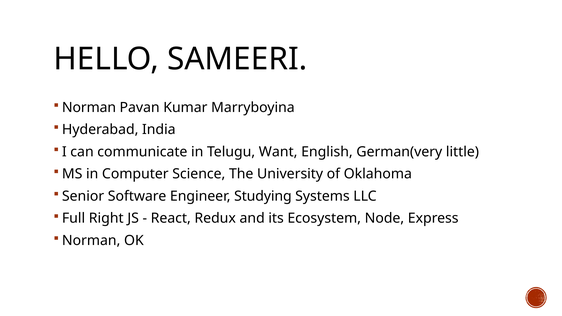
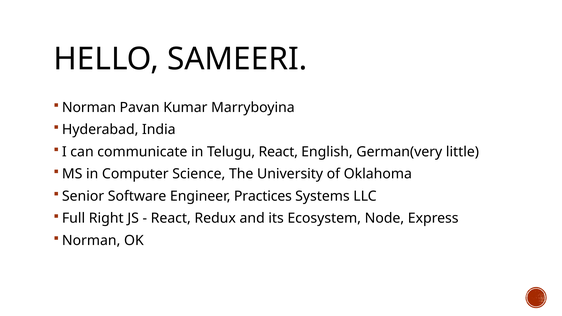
Telugu Want: Want -> React
Studying: Studying -> Practices
